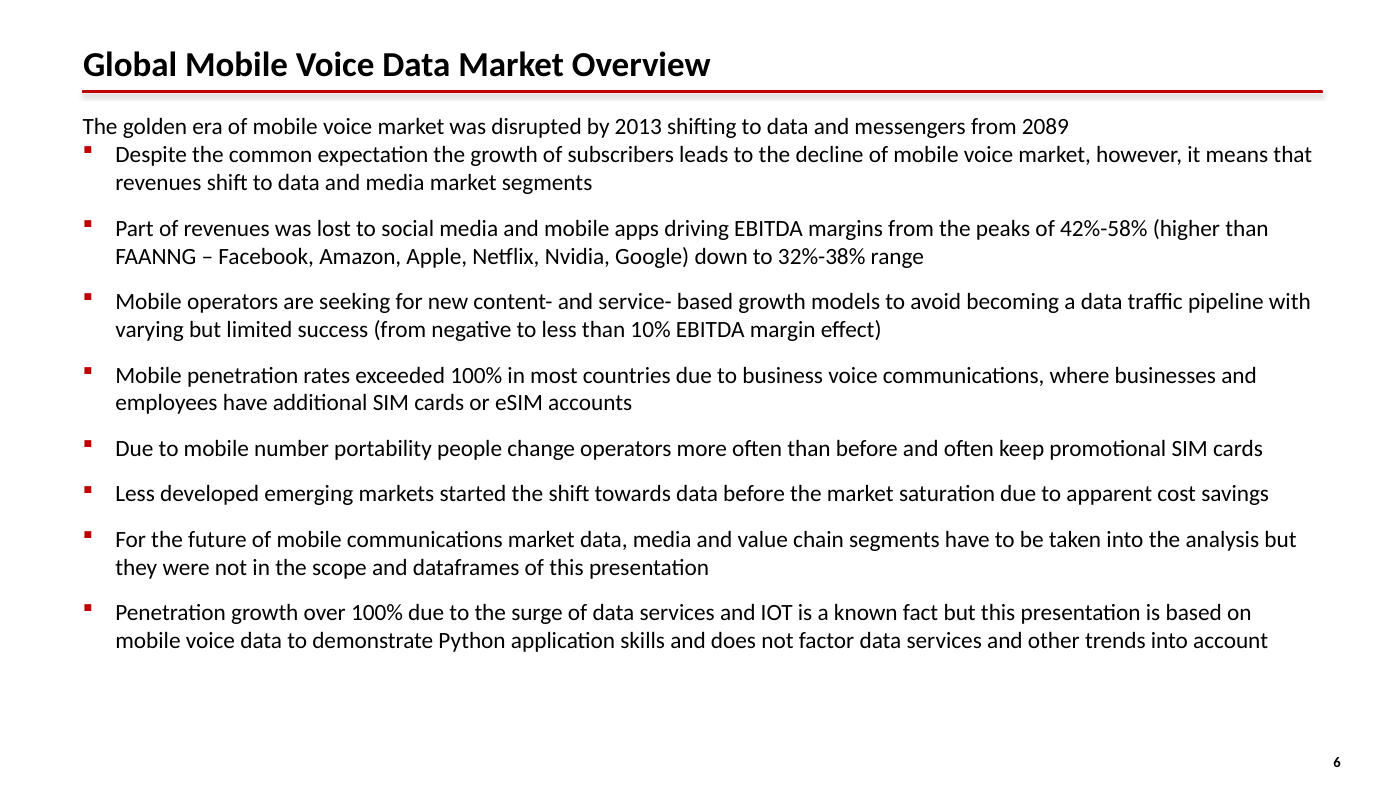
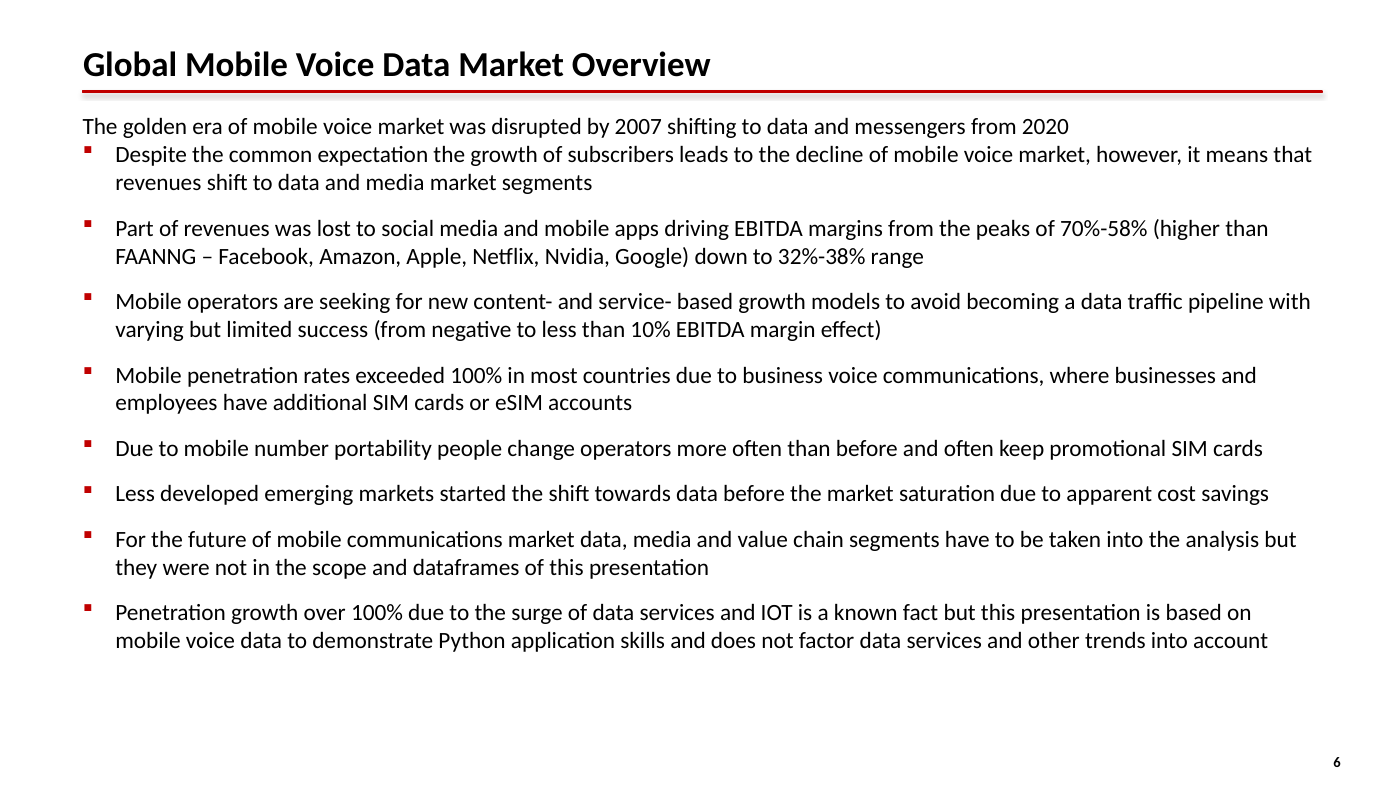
2013: 2013 -> 2007
2089: 2089 -> 2020
42%-58%: 42%-58% -> 70%-58%
